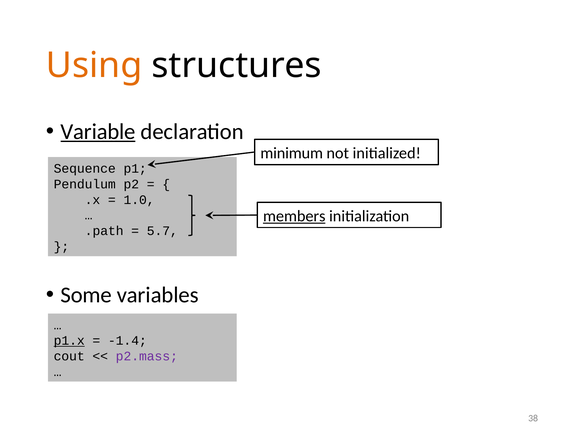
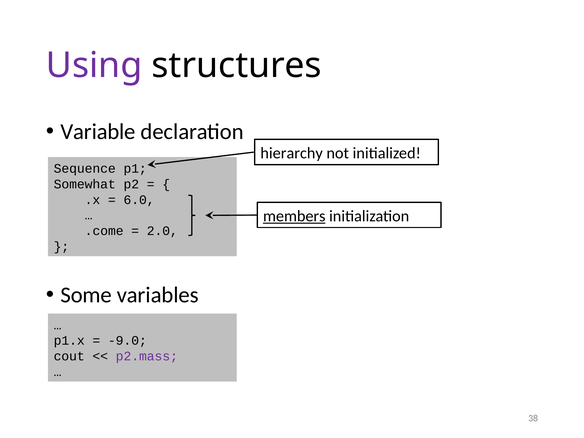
Using colour: orange -> purple
Variable underline: present -> none
minimum: minimum -> hierarchy
Pendulum: Pendulum -> Somewhat
1.0: 1.0 -> 6.0
.path: .path -> .come
5.7: 5.7 -> 2.0
p1.x underline: present -> none
-1.4: -1.4 -> -9.0
